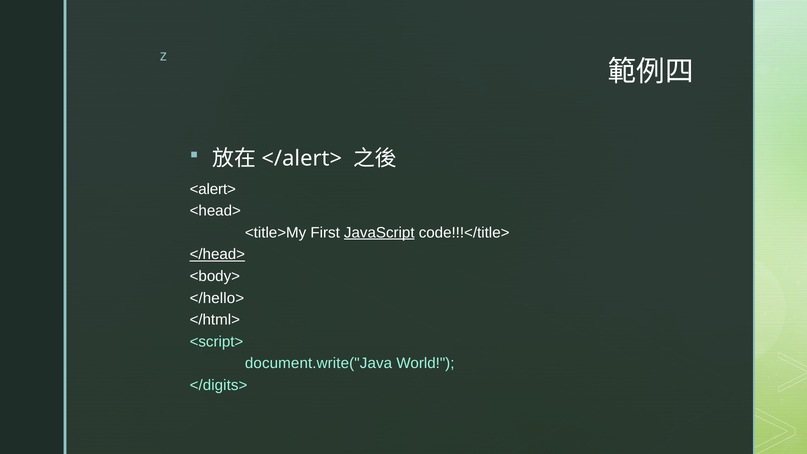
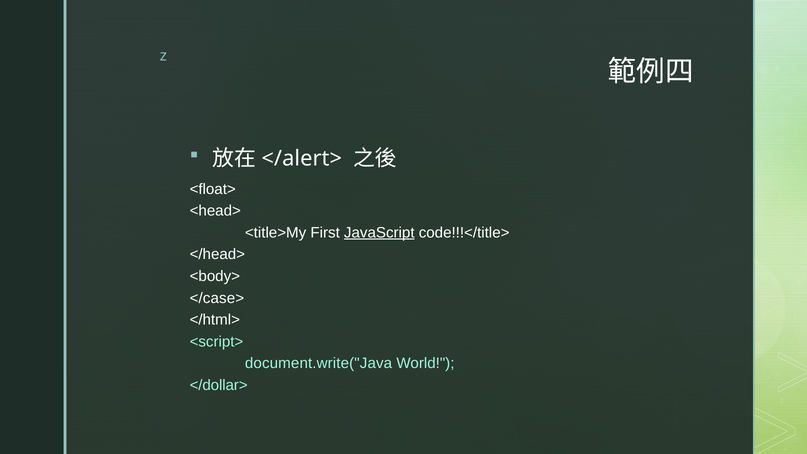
<alert>: <alert> -> <float>
</head> underline: present -> none
</hello>: </hello> -> </case>
</digits>: </digits> -> </dollar>
